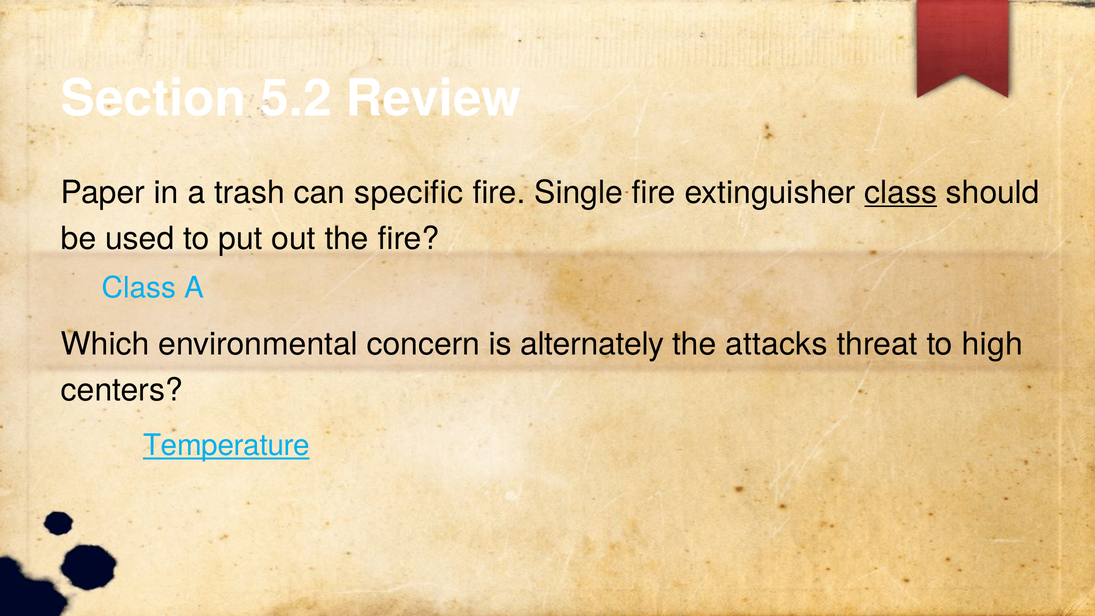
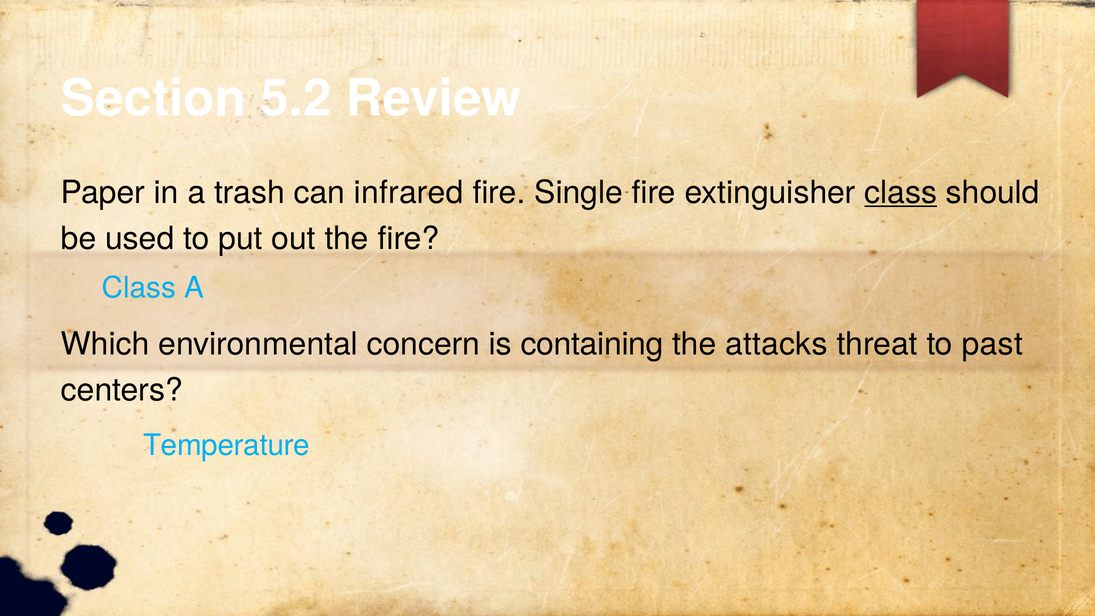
specific: specific -> infrared
alternately: alternately -> containing
high: high -> past
Temperature underline: present -> none
